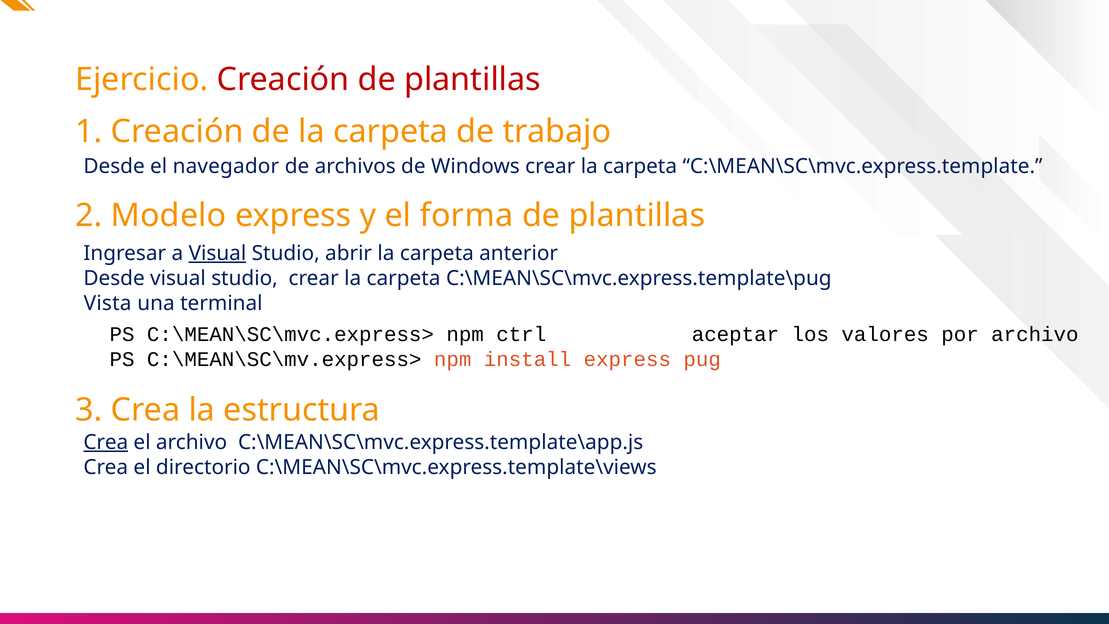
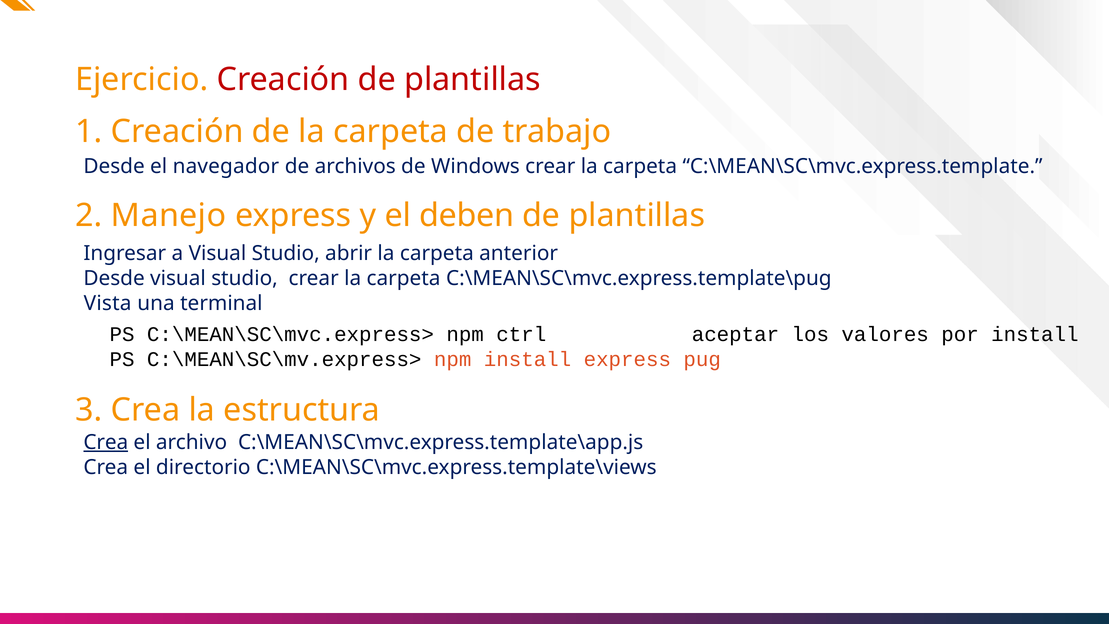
Modelo: Modelo -> Manejo
forma: forma -> deben
Visual at (217, 253) underline: present -> none
por archivo: archivo -> install
